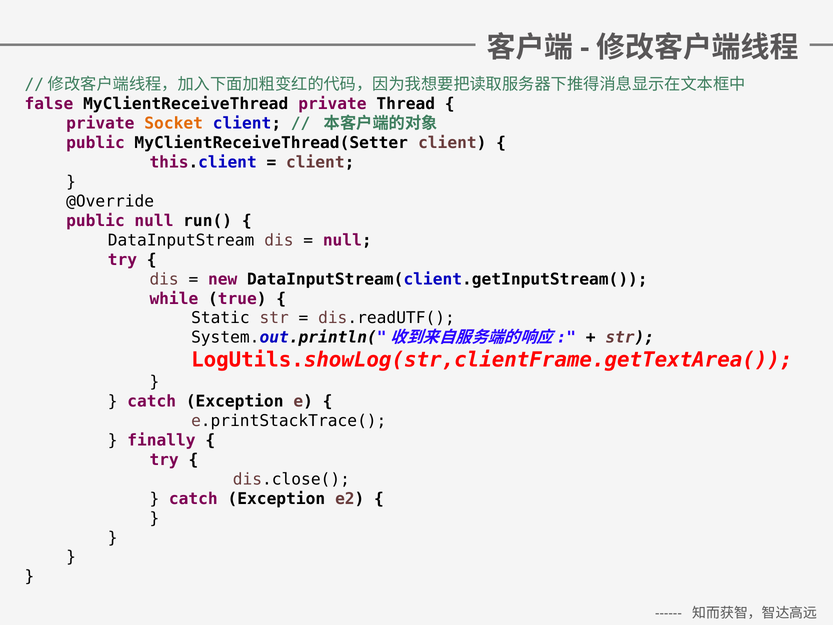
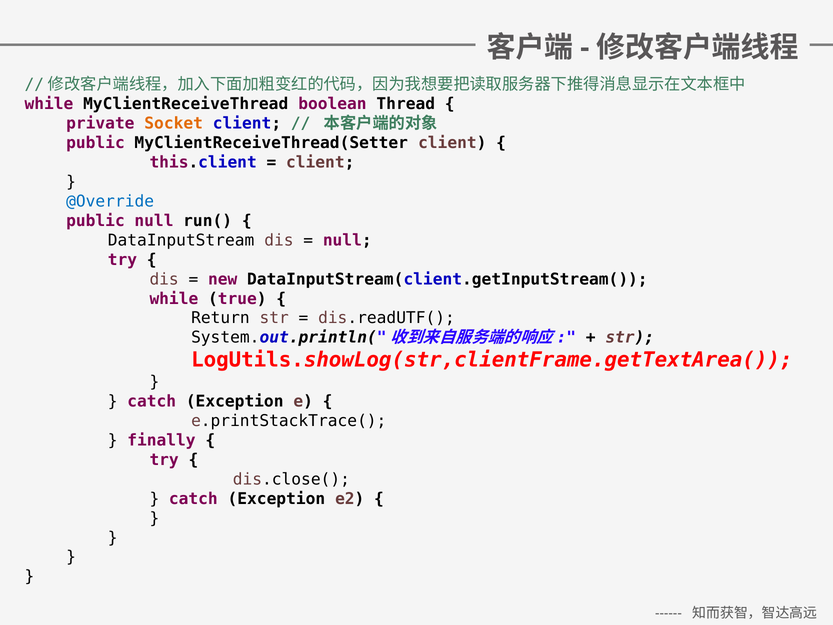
false at (49, 104): false -> while
MyClientReceiveThread private: private -> boolean
@Override colour: black -> blue
Static: Static -> Return
